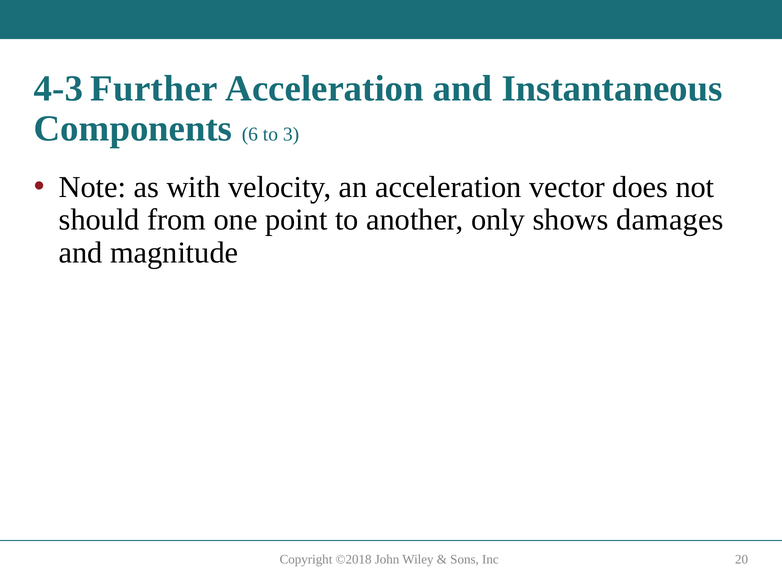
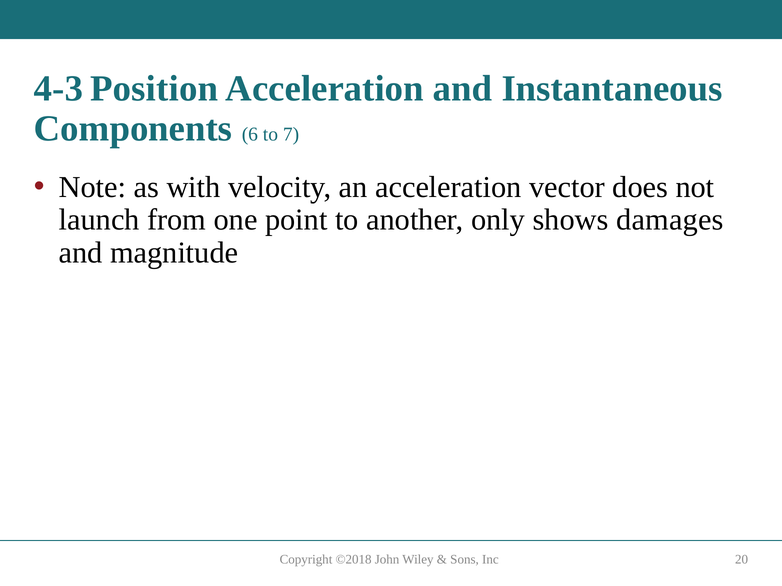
Further: Further -> Position
3: 3 -> 7
should: should -> launch
